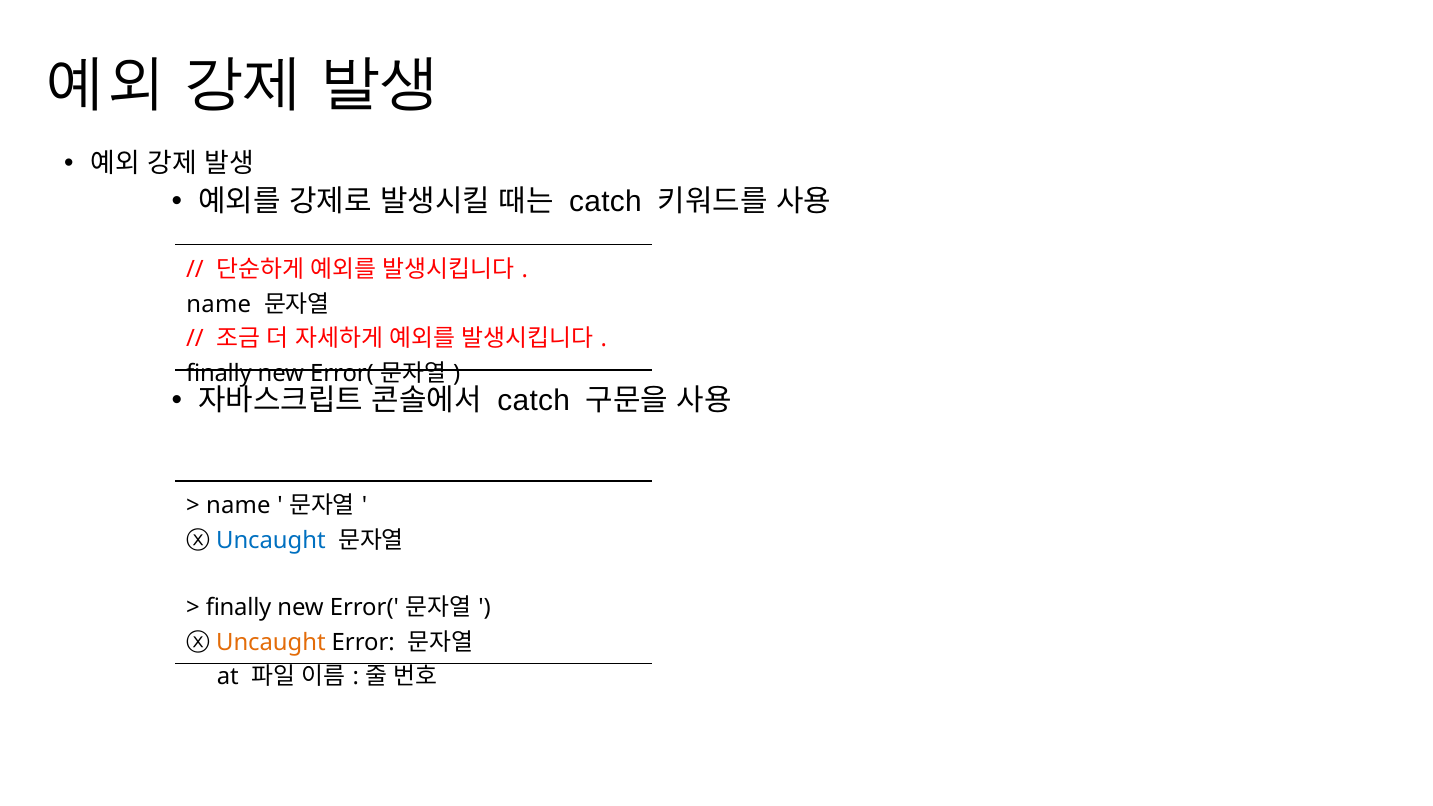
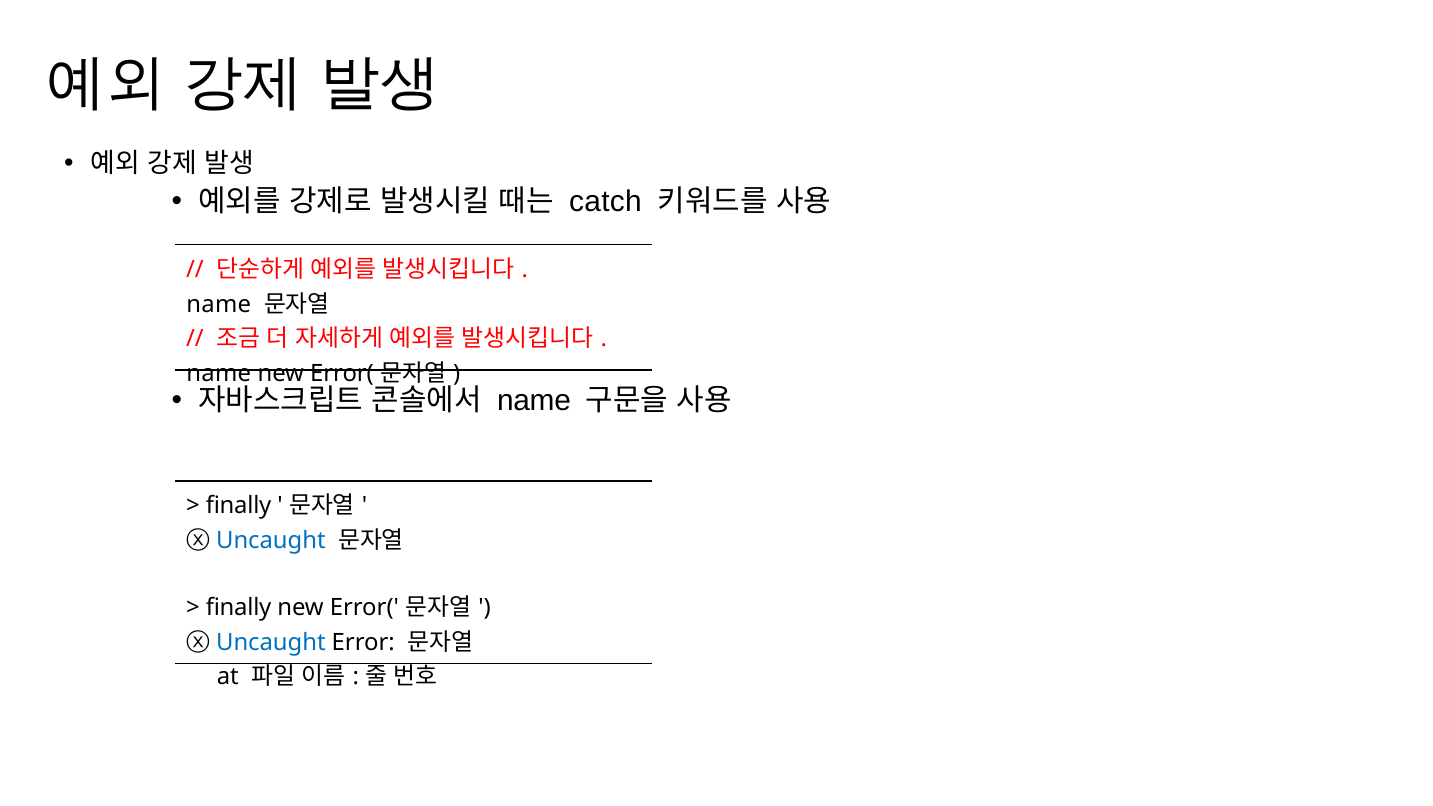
finally at (219, 373): finally -> name
catch at (534, 401): catch -> name
name at (238, 506): name -> finally
Uncaught at (271, 642) colour: orange -> blue
